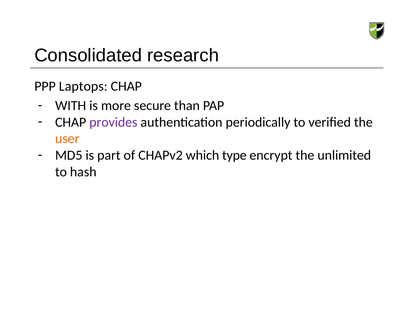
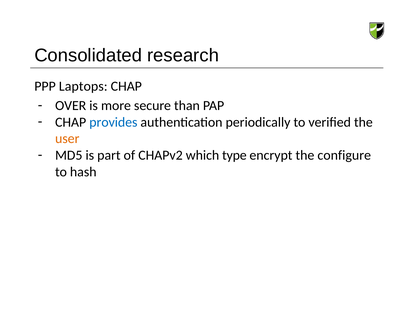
WITH: WITH -> OVER
provides colour: purple -> blue
unlimited: unlimited -> configure
